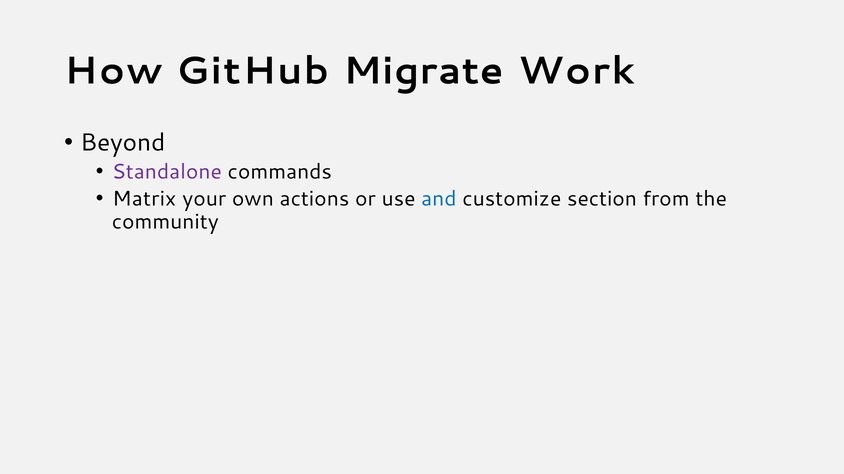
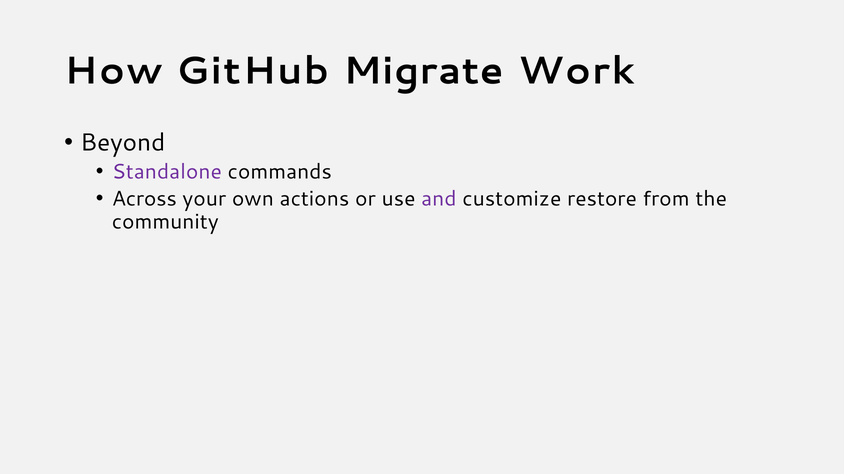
Matrix: Matrix -> Across
and colour: blue -> purple
section: section -> restore
